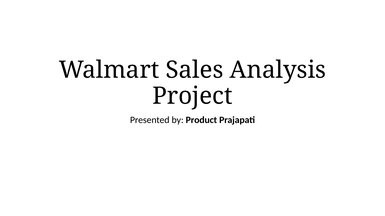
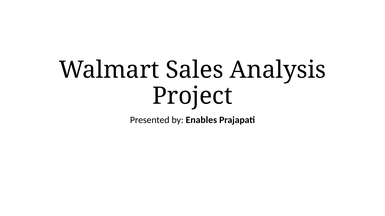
Product: Product -> Enables
